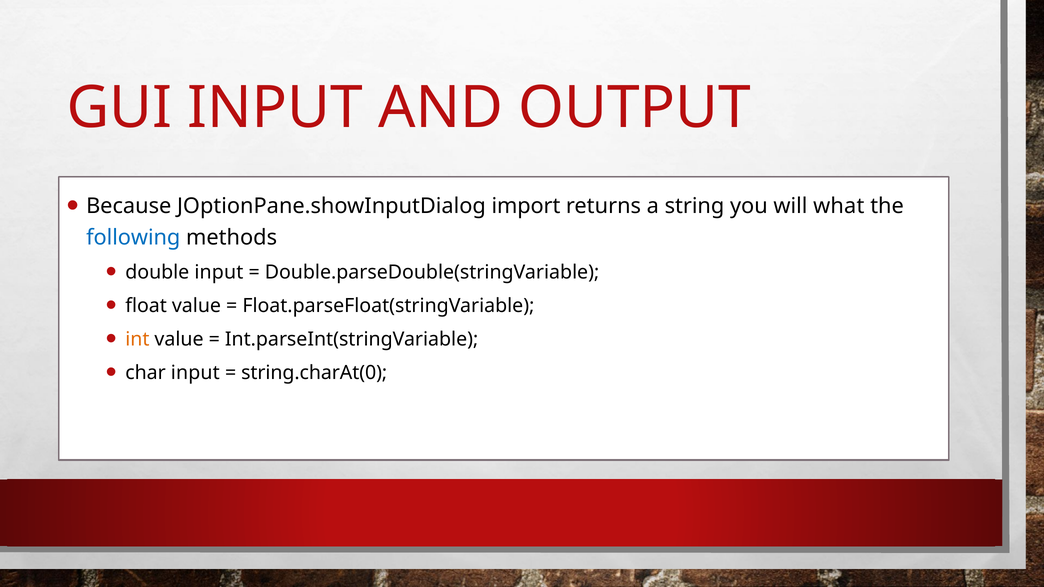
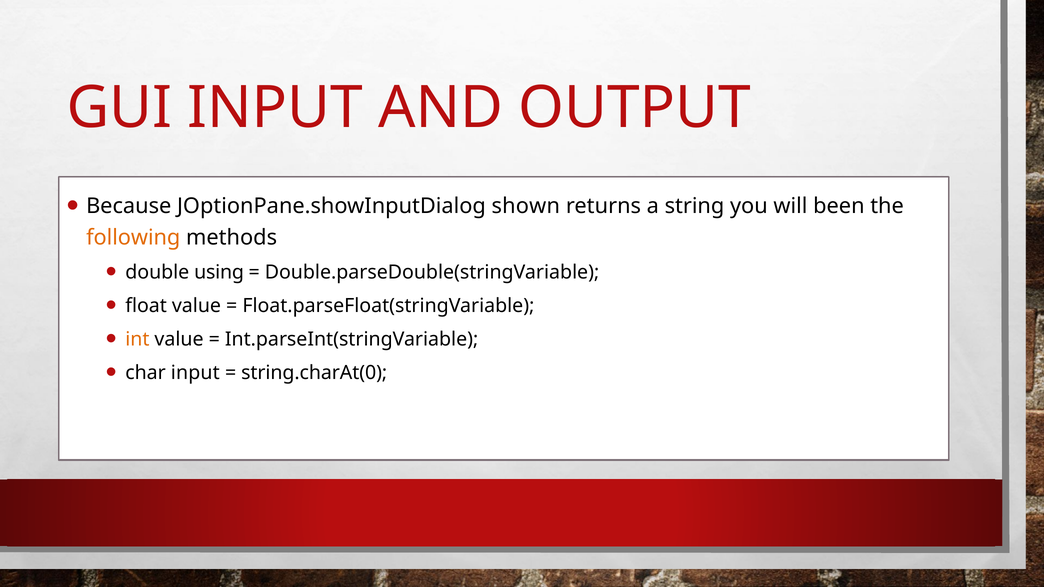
import: import -> shown
what: what -> been
following colour: blue -> orange
double input: input -> using
